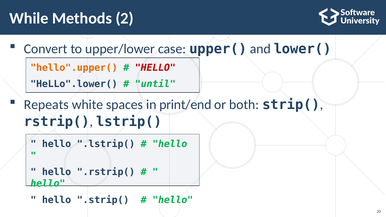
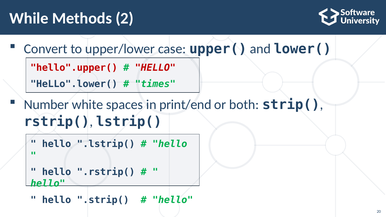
hello".upper( colour: orange -> red
until: until -> times
Repeats: Repeats -> Number
